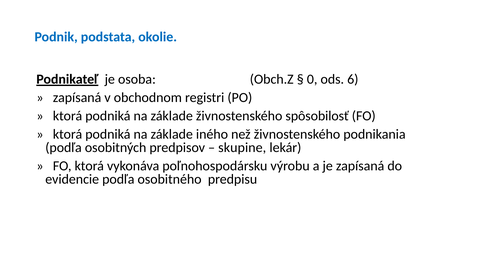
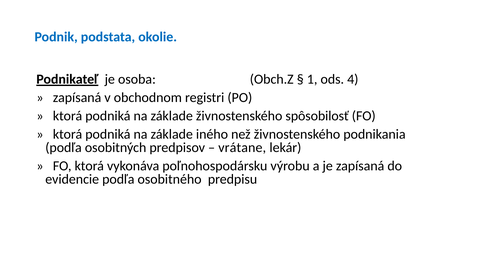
0: 0 -> 1
6: 6 -> 4
skupine: skupine -> vrátane
